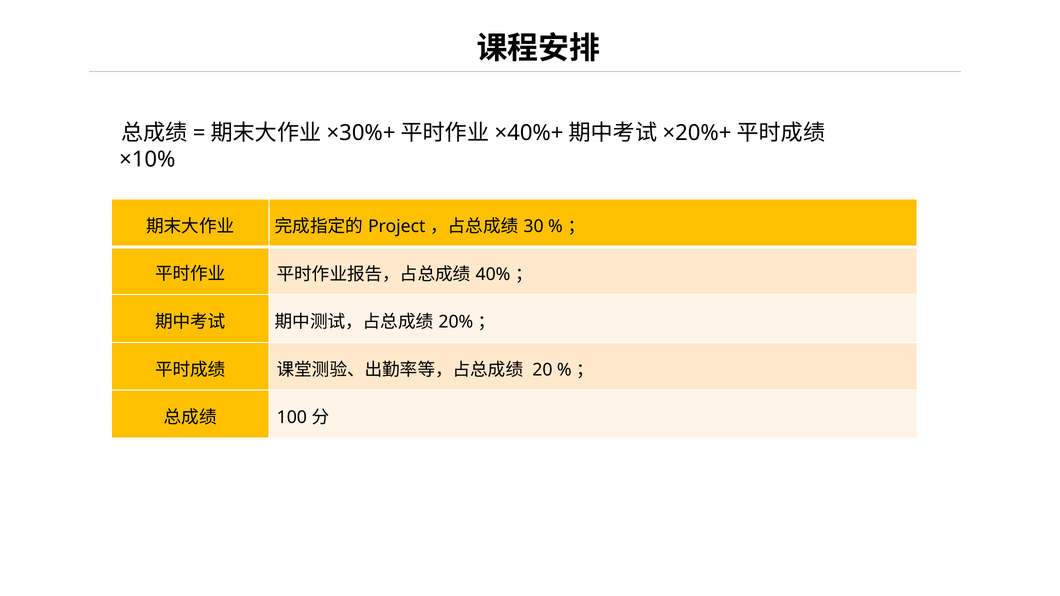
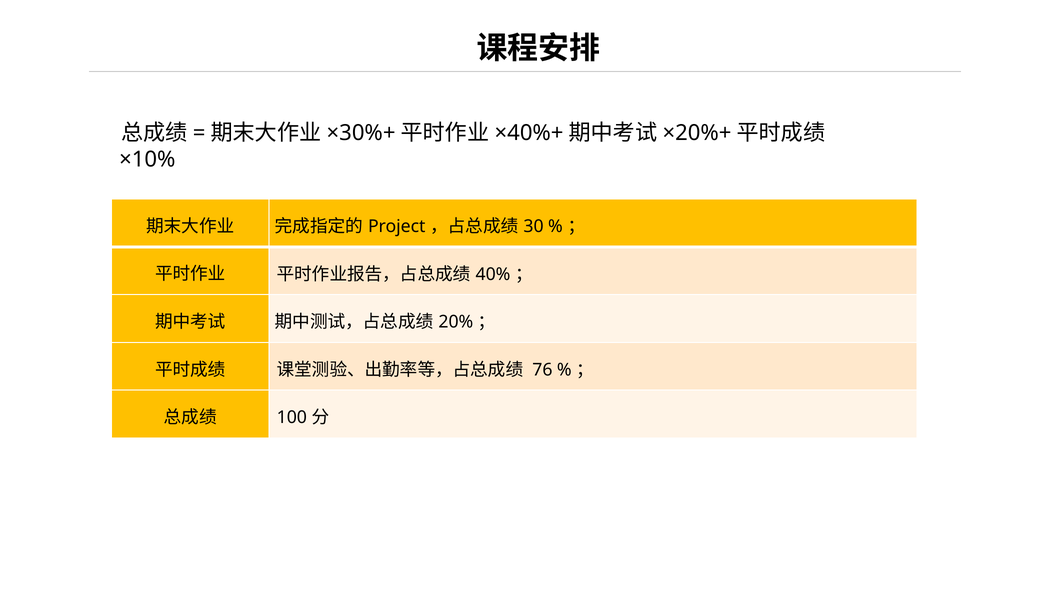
20: 20 -> 76
